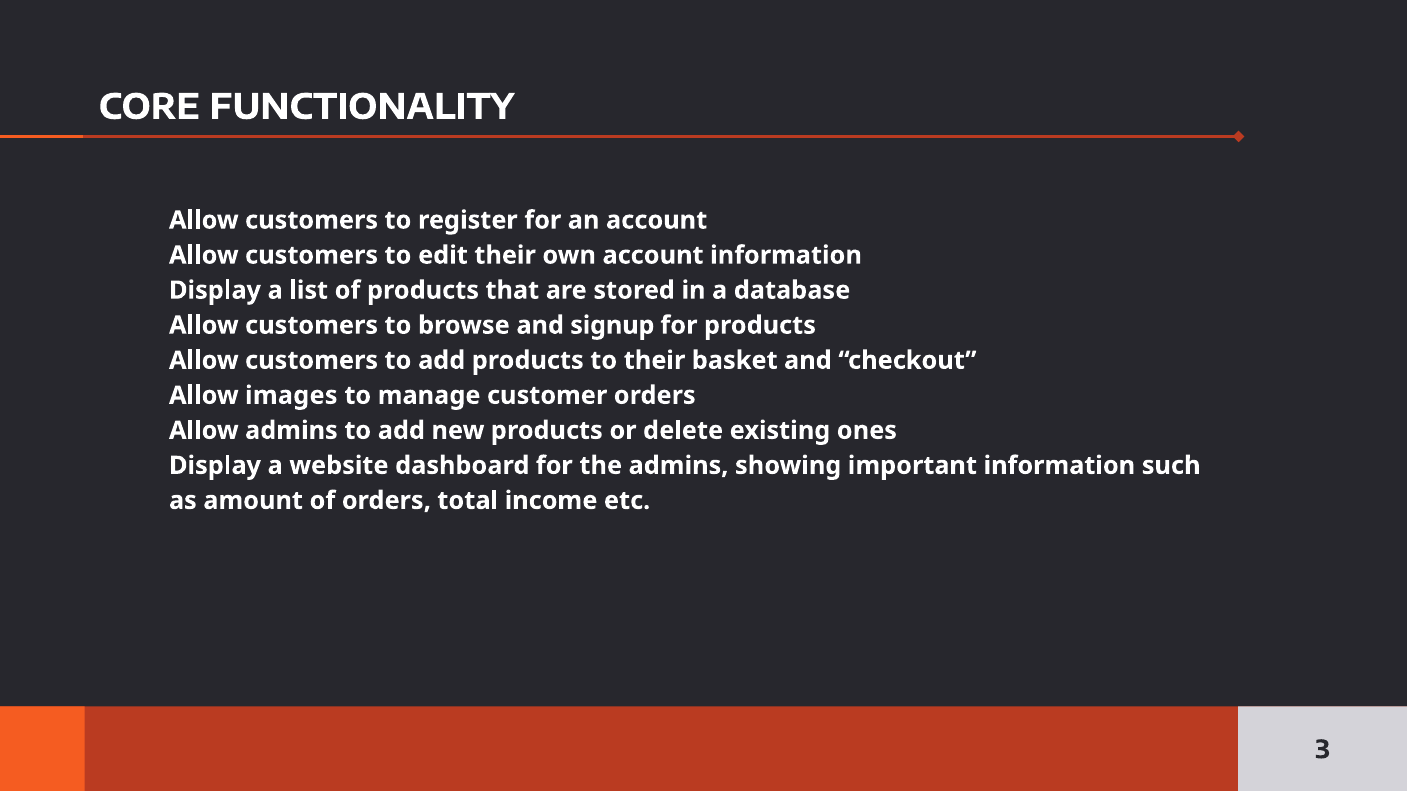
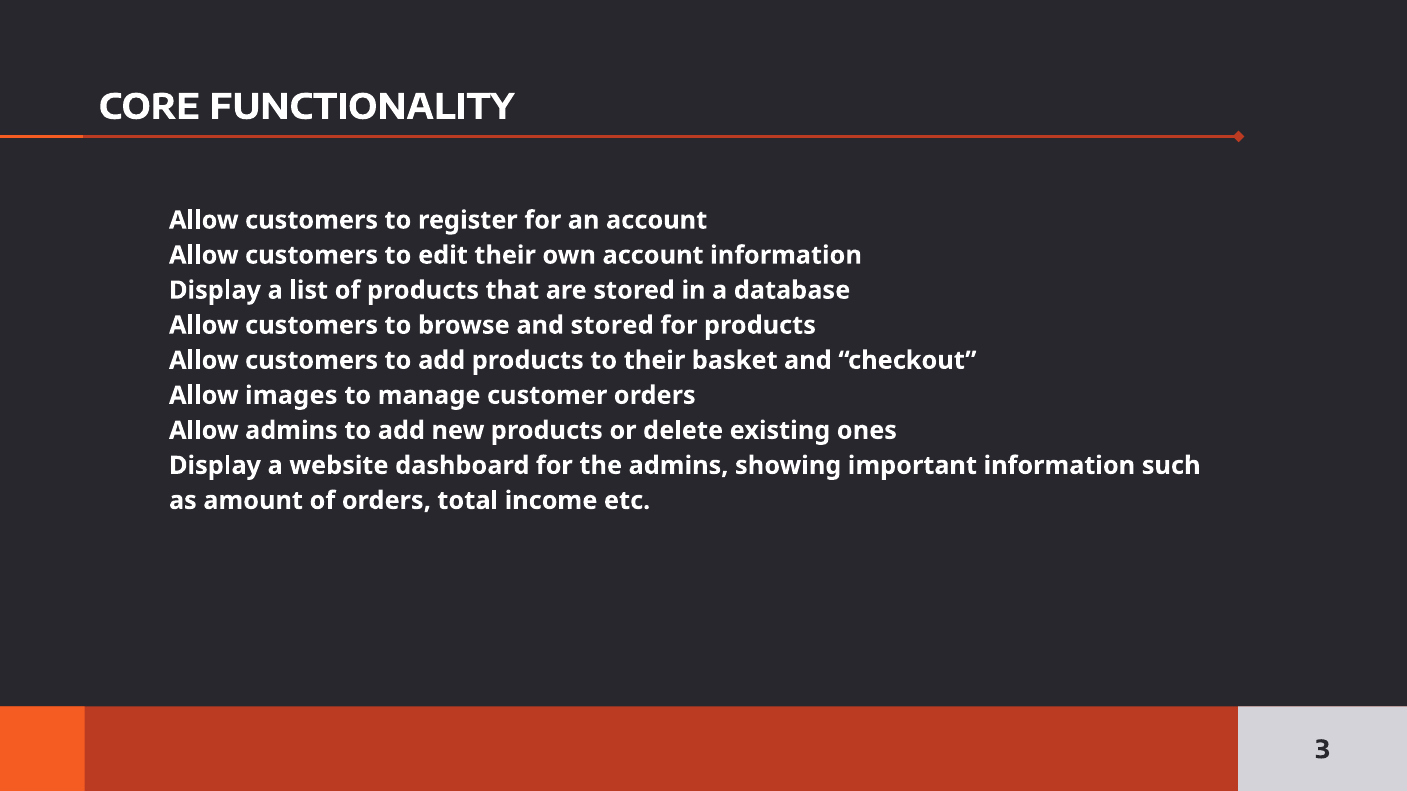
and signup: signup -> stored
